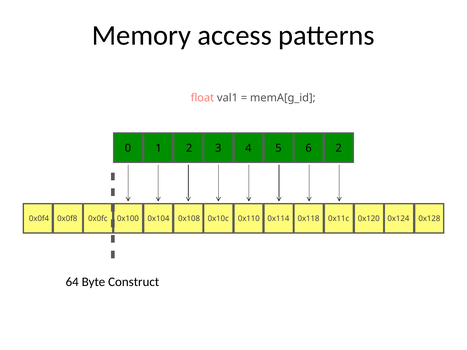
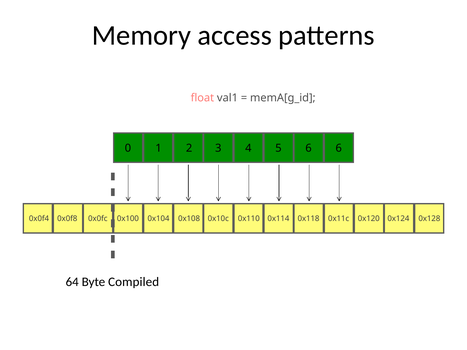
6 2: 2 -> 6
Construct: Construct -> Compiled
